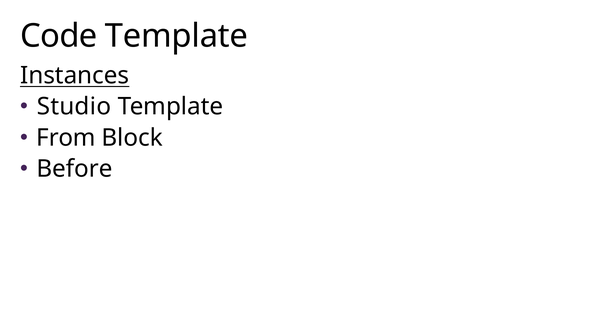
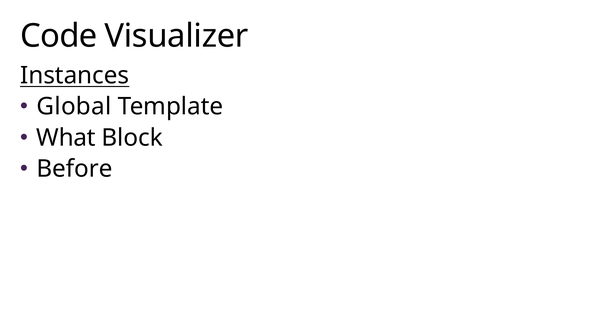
Code Template: Template -> Visualizer
Studio: Studio -> Global
From: From -> What
